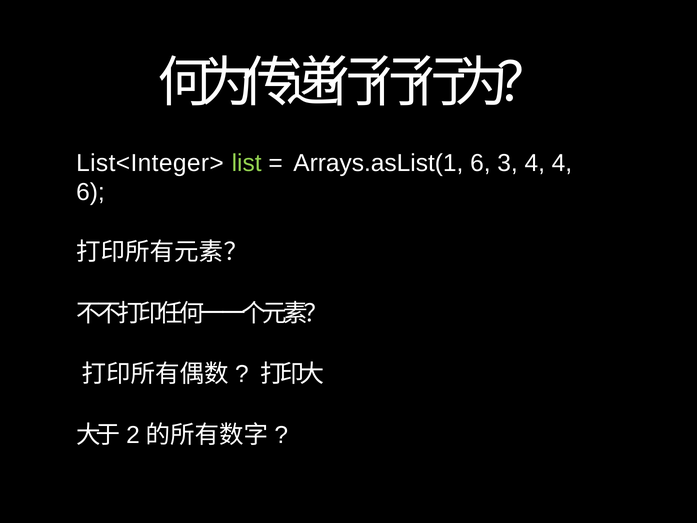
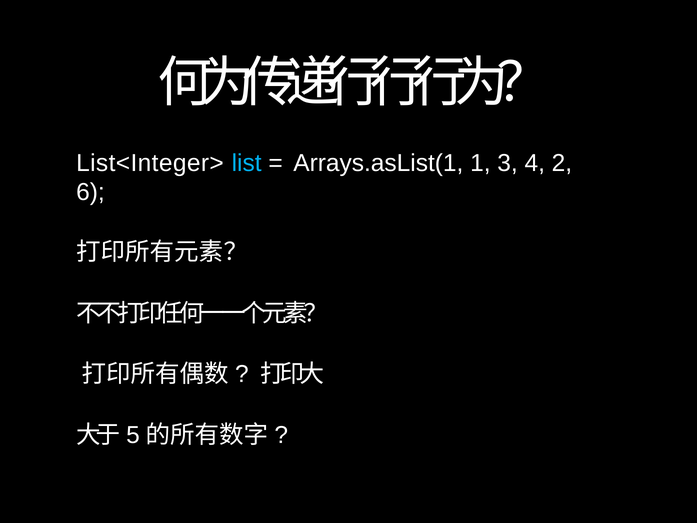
list colour: light green -> light blue
Arrays.asList(1 6: 6 -> 1
4 4: 4 -> 2
2: 2 -> 5
